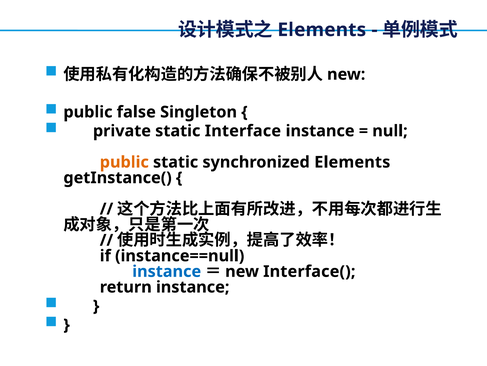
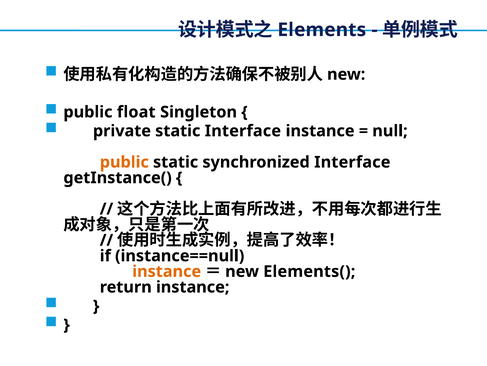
false: false -> float
synchronized Elements: Elements -> Interface
instance at (167, 271) colour: blue -> orange
Interface(: Interface( -> Elements(
